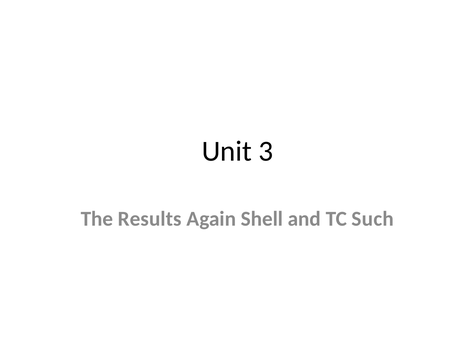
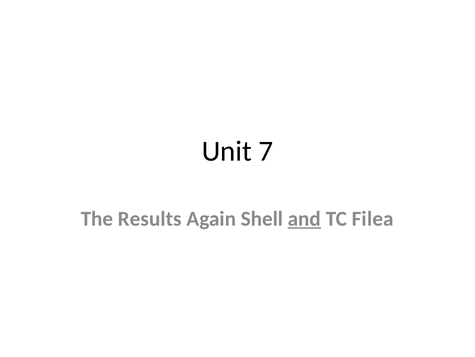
3: 3 -> 7
and underline: none -> present
Such: Such -> Filea
